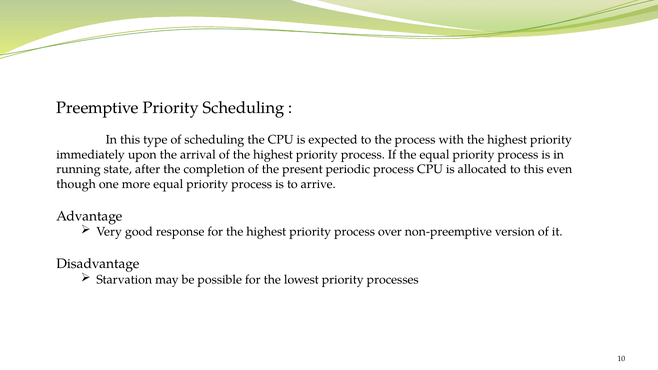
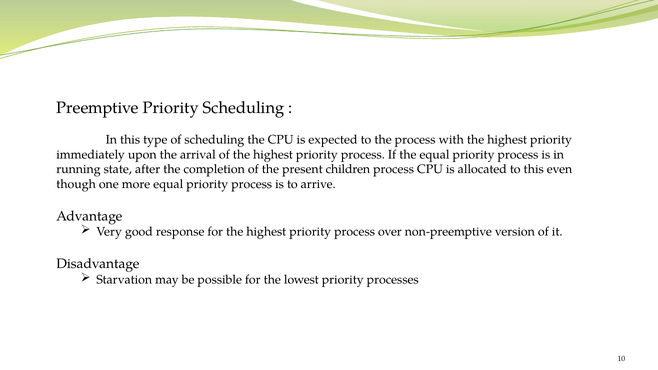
periodic: periodic -> children
